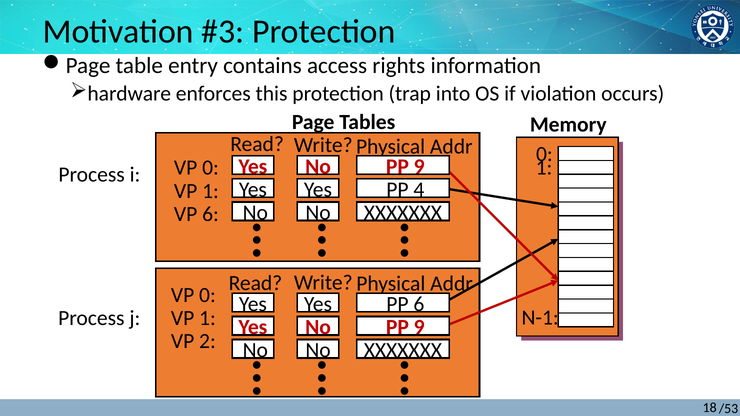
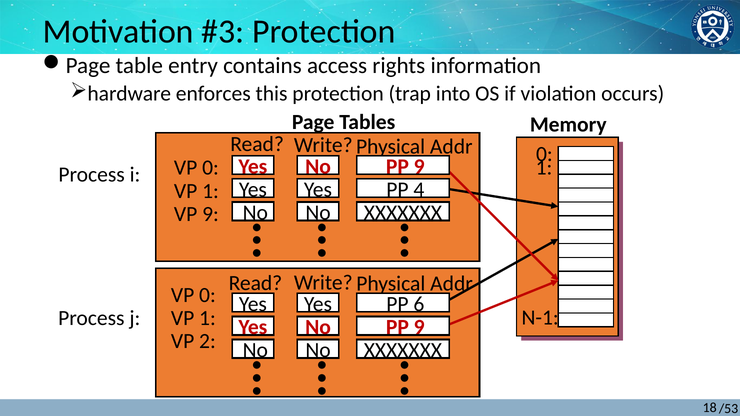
VP 6: 6 -> 9
